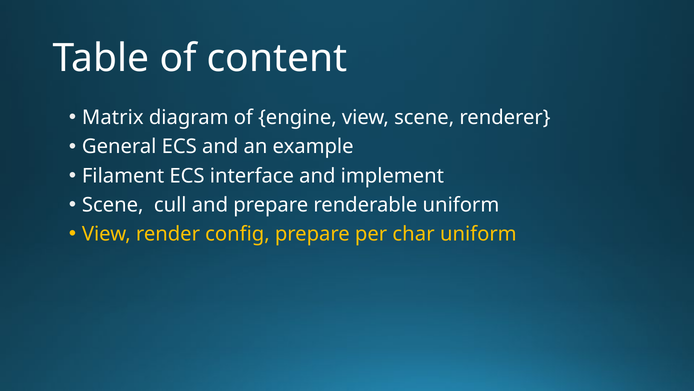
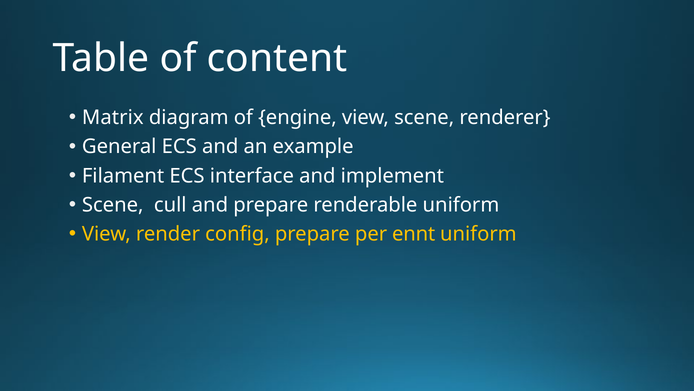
char: char -> ennt
